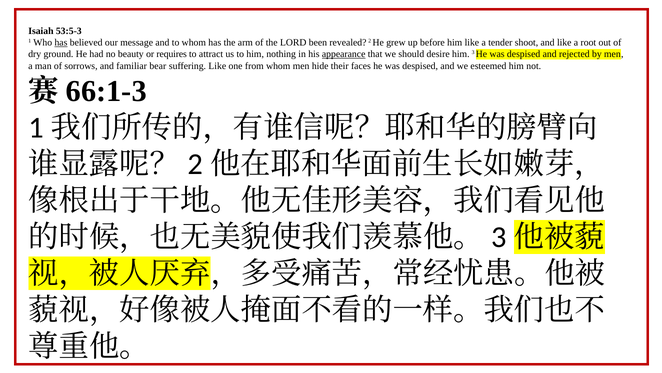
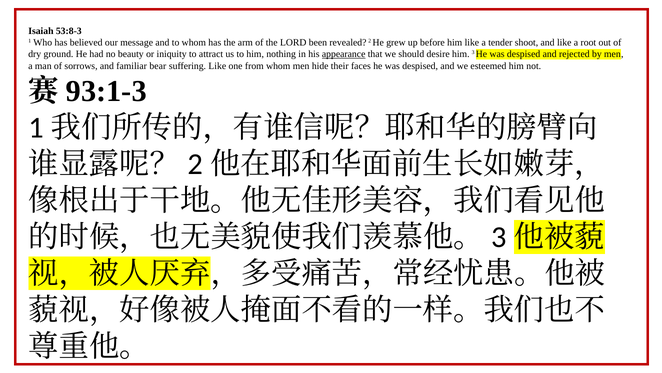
53:5-3: 53:5-3 -> 53:8-3
has at (61, 43) underline: present -> none
requires: requires -> iniquity
66:1-3: 66:1-3 -> 93:1-3
